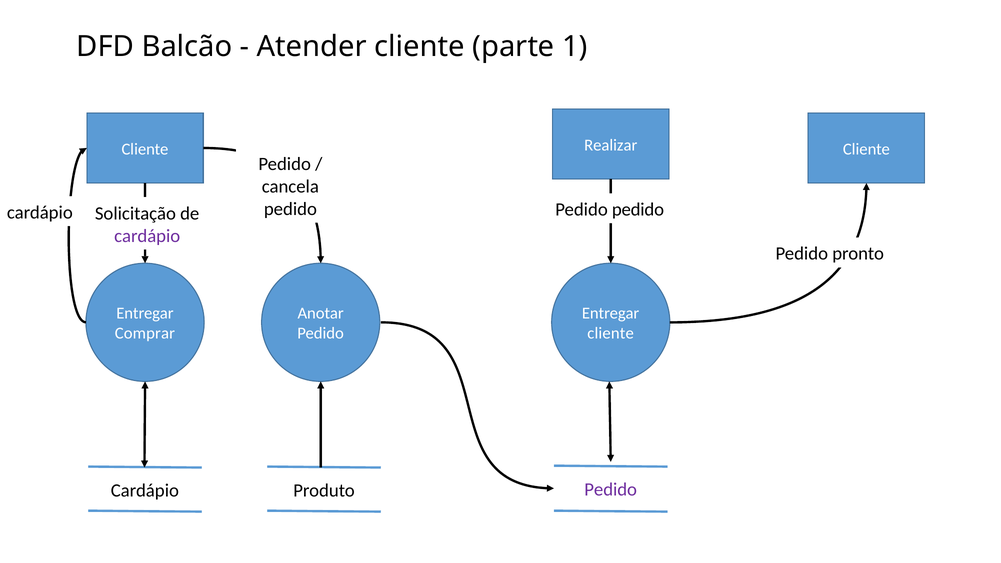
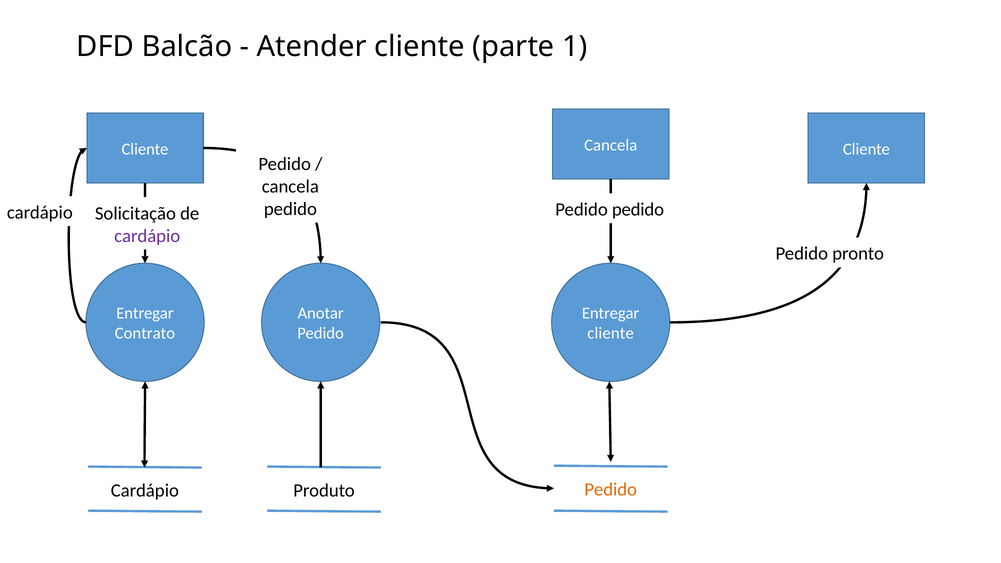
Cliente Realizar: Realizar -> Cancela
Comprar: Comprar -> Contrato
Pedido at (611, 490) colour: purple -> orange
